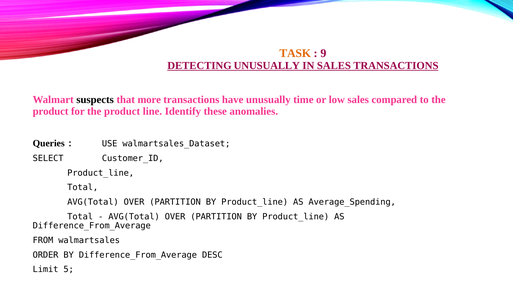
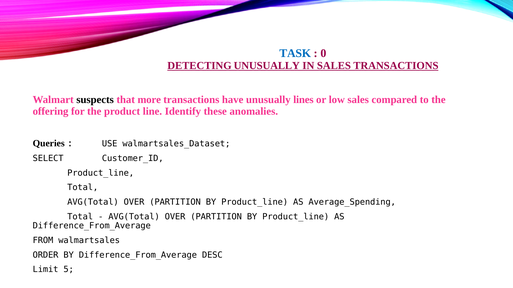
TASK colour: orange -> blue
9: 9 -> 0
time: time -> lines
product at (51, 112): product -> offering
